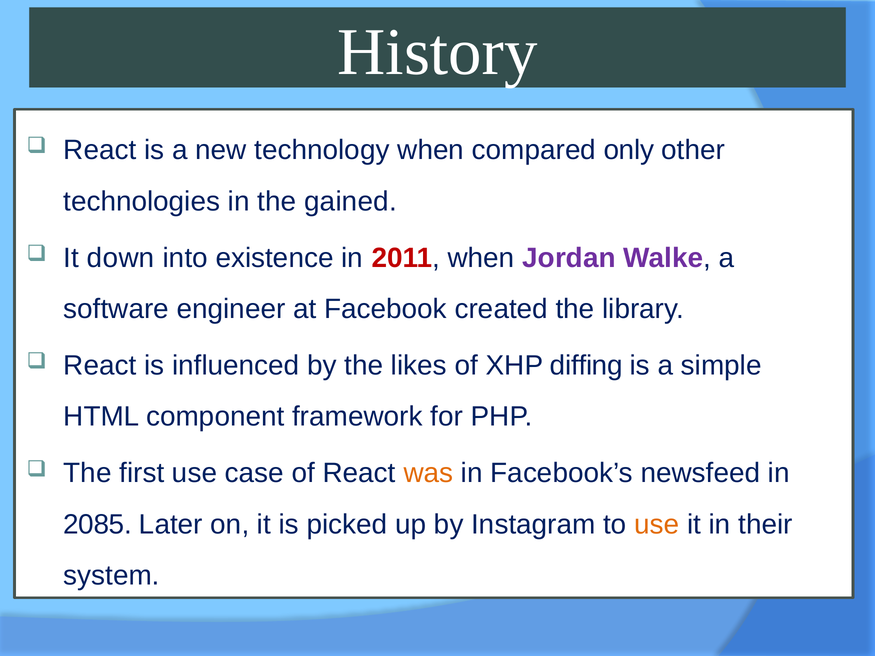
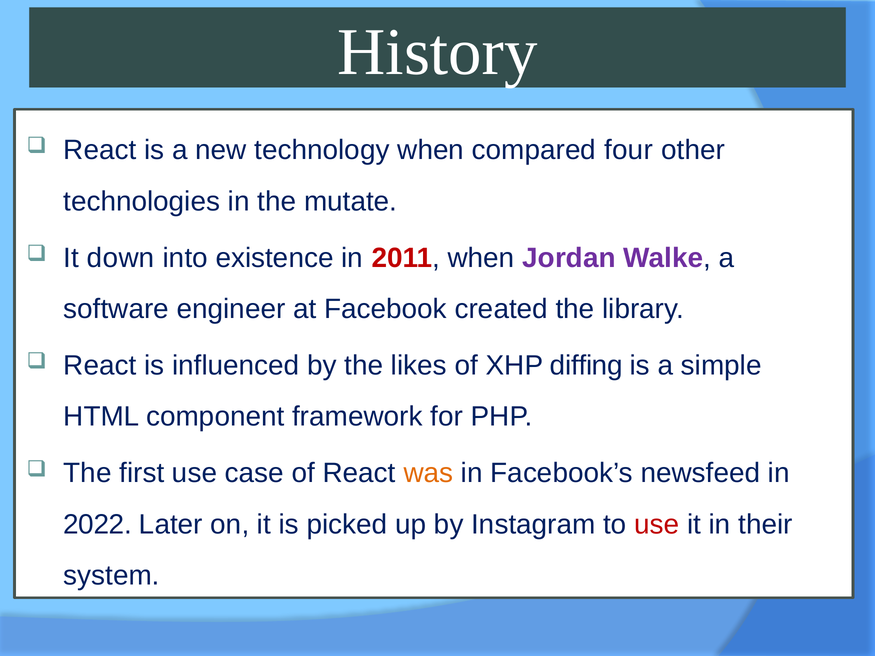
only: only -> four
gained: gained -> mutate
2085: 2085 -> 2022
use at (657, 525) colour: orange -> red
